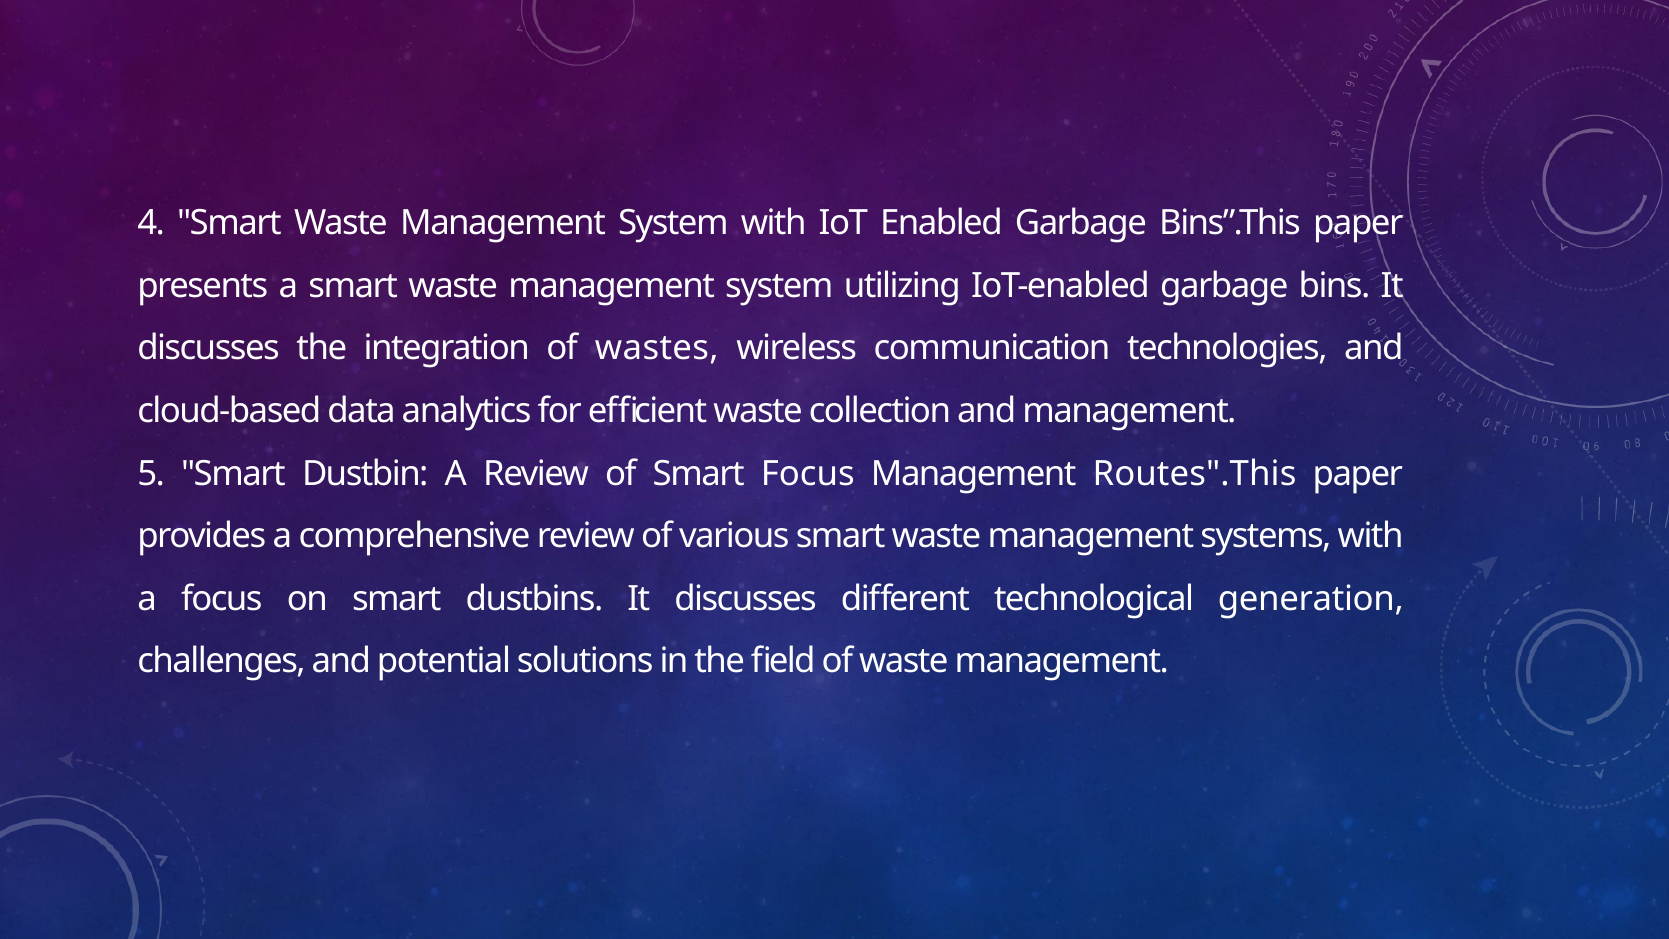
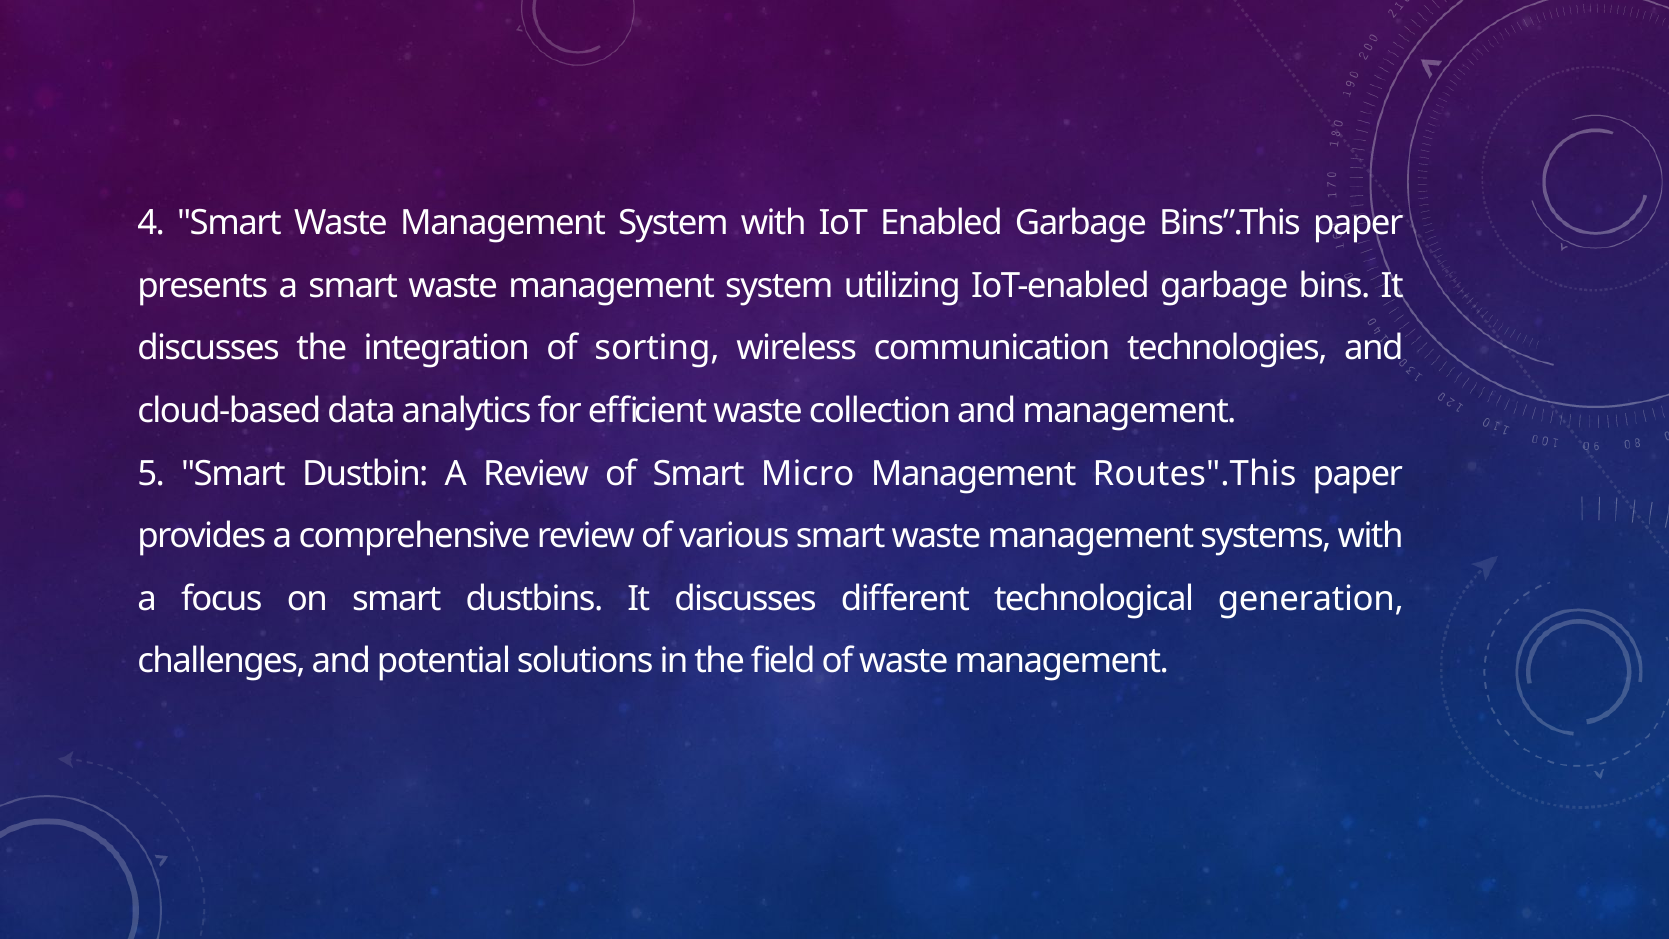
wastes: wastes -> sorting
Smart Focus: Focus -> Micro
